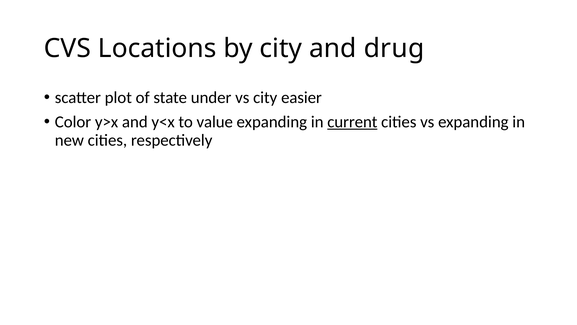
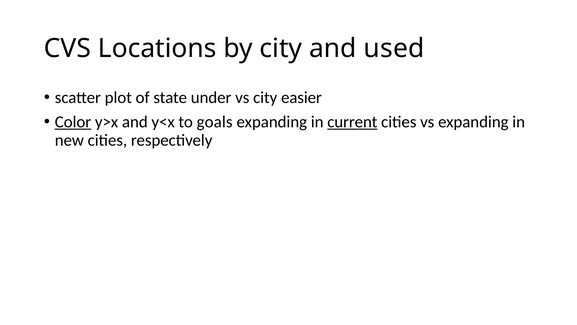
drug: drug -> used
Color underline: none -> present
value: value -> goals
